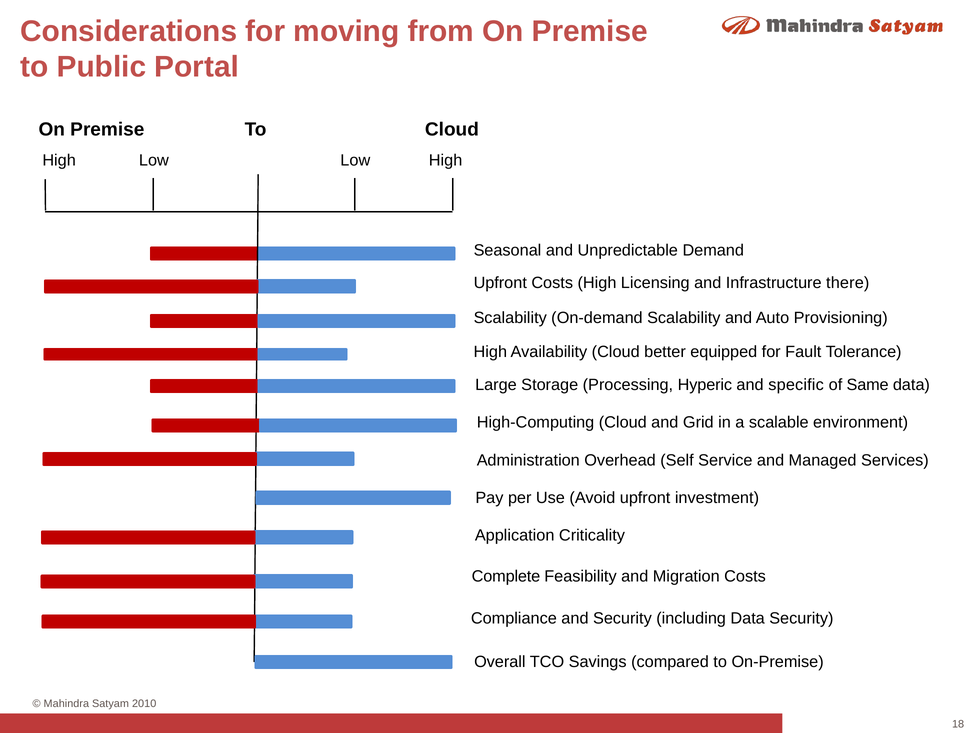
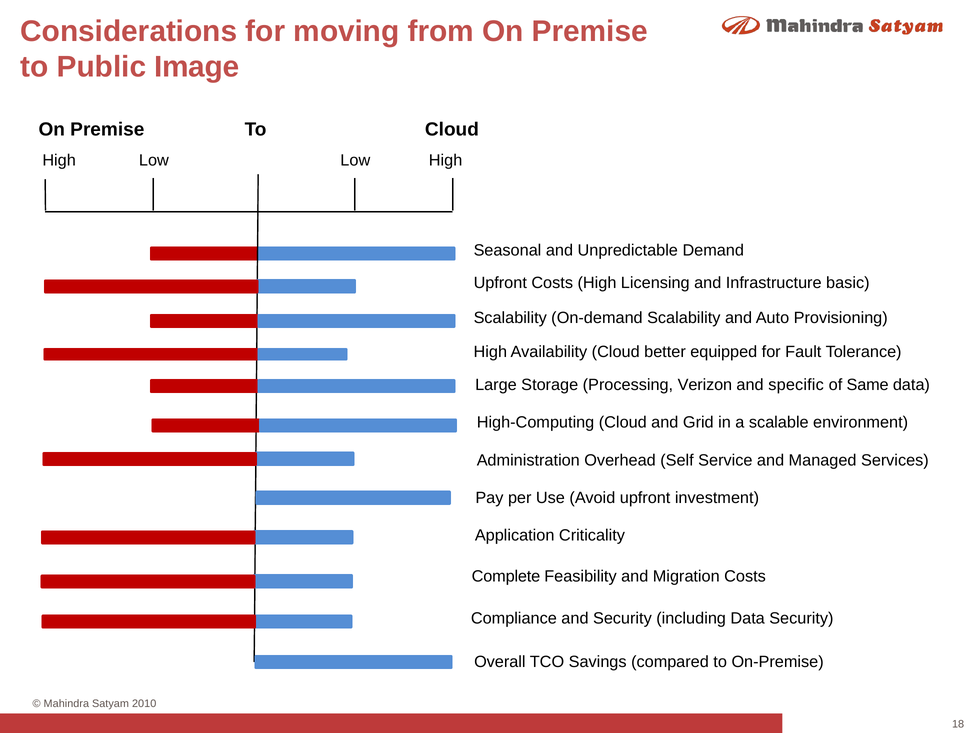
Portal: Portal -> Image
there: there -> basic
Hyperic: Hyperic -> Verizon
